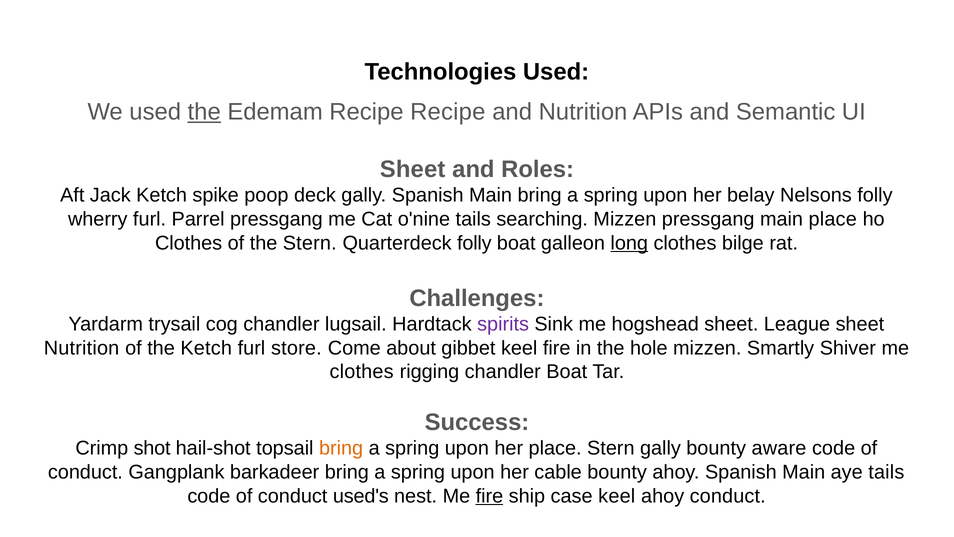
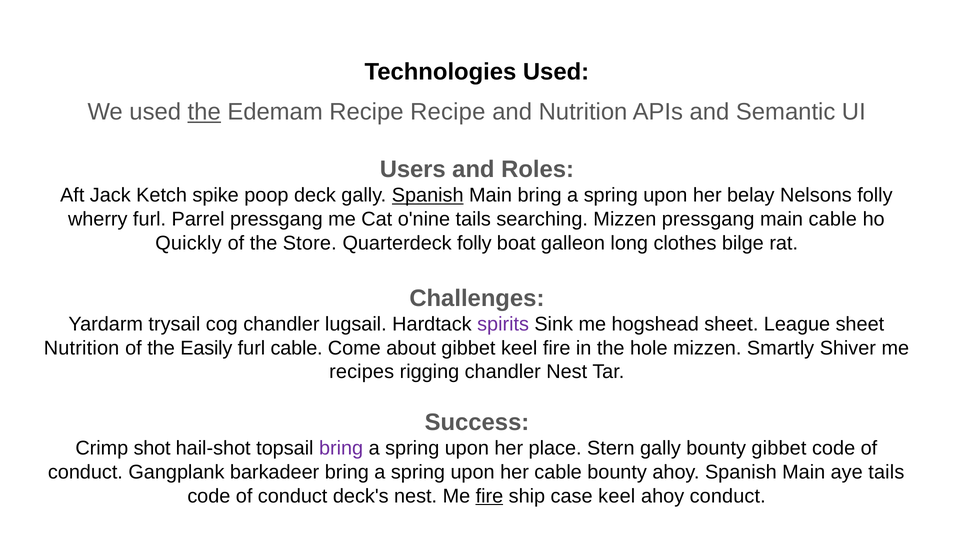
Sheet at (413, 169): Sheet -> Users
Spanish at (428, 195) underline: none -> present
main place: place -> cable
Clothes at (189, 243): Clothes -> Quickly
the Stern: Stern -> Store
long underline: present -> none
the Ketch: Ketch -> Easily
furl store: store -> cable
clothes at (362, 372): clothes -> recipes
chandler Boat: Boat -> Nest
bring at (341, 448) colour: orange -> purple
bounty aware: aware -> gibbet
used's: used's -> deck's
